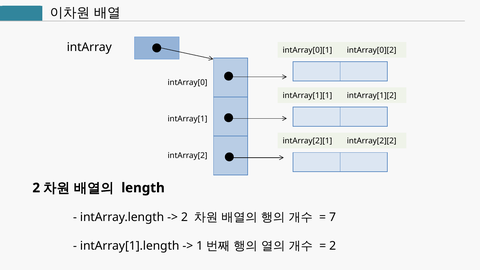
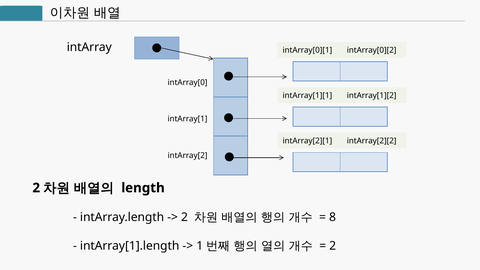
7: 7 -> 8
